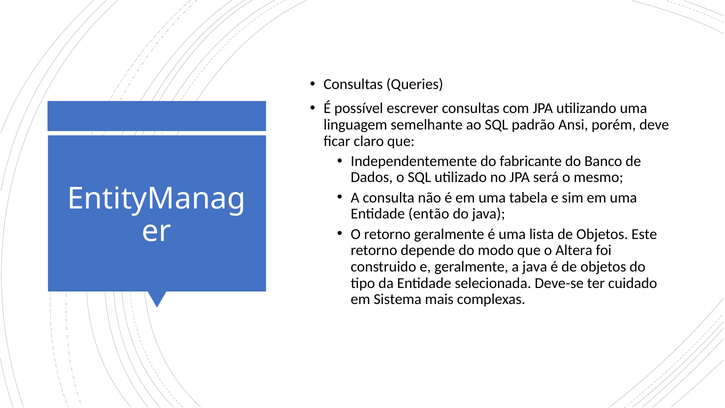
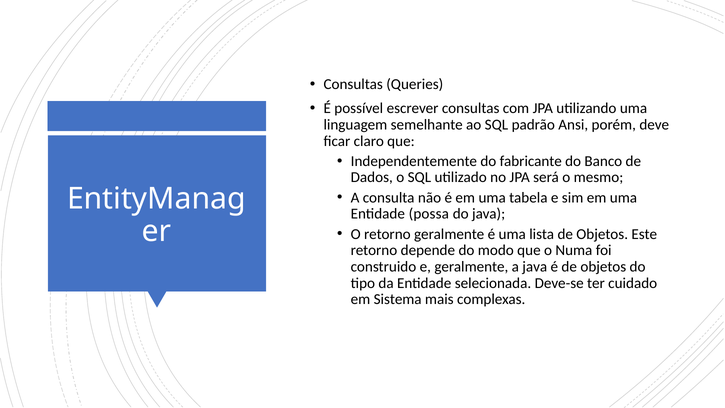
então: então -> possa
Altera: Altera -> Numa
